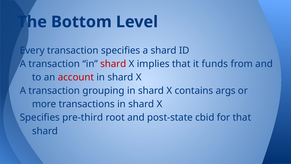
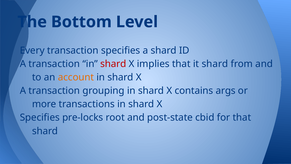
it funds: funds -> shard
account colour: red -> orange
pre-third: pre-third -> pre-locks
